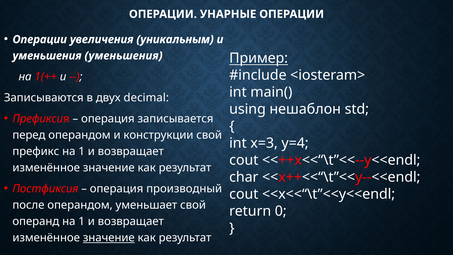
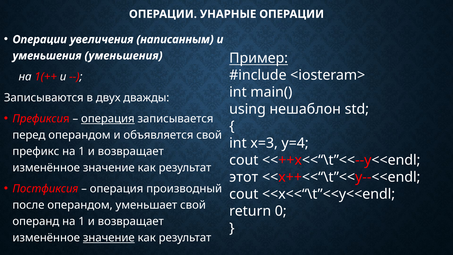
уникальным: уникальным -> написанным
decimal: decimal -> дважды
операция at (108, 119) underline: none -> present
конструкции: конструкции -> объявляется
char: char -> этот
